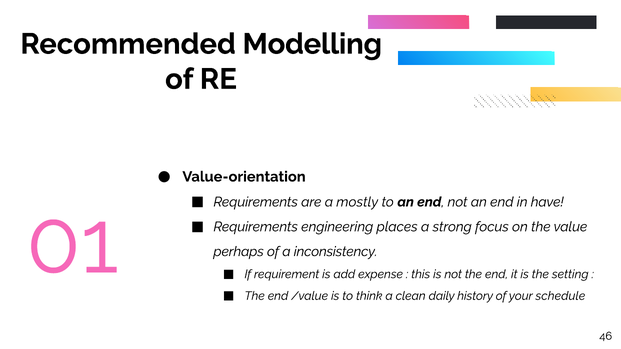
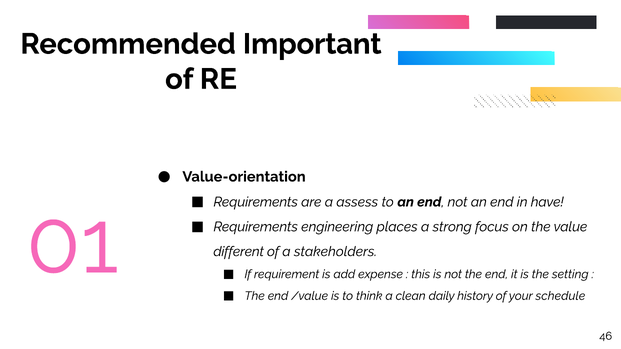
Modelling: Modelling -> Important
mostly: mostly -> assess
perhaps: perhaps -> different
inconsistency: inconsistency -> stakeholders
